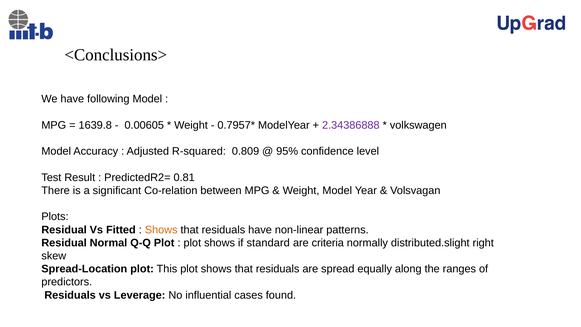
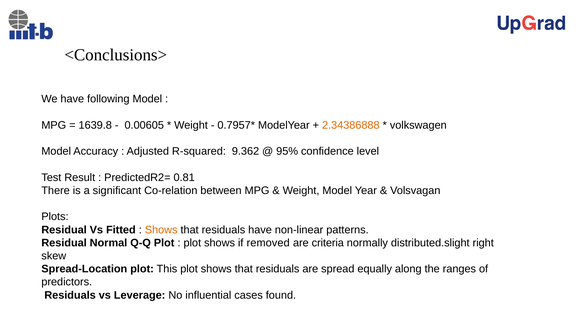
2.34386888 colour: purple -> orange
0.809: 0.809 -> 9.362
standard: standard -> removed
